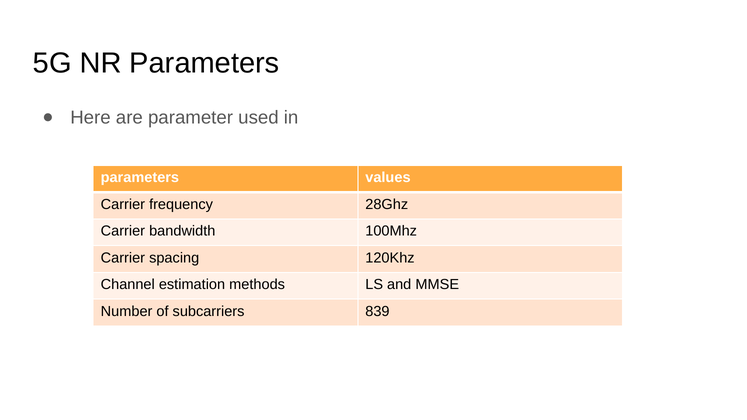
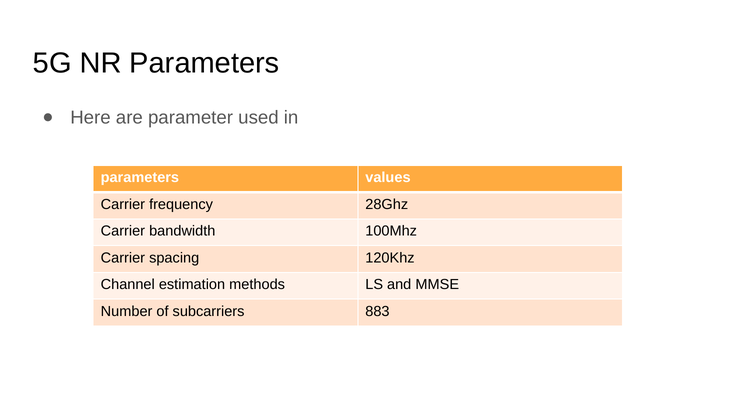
839: 839 -> 883
